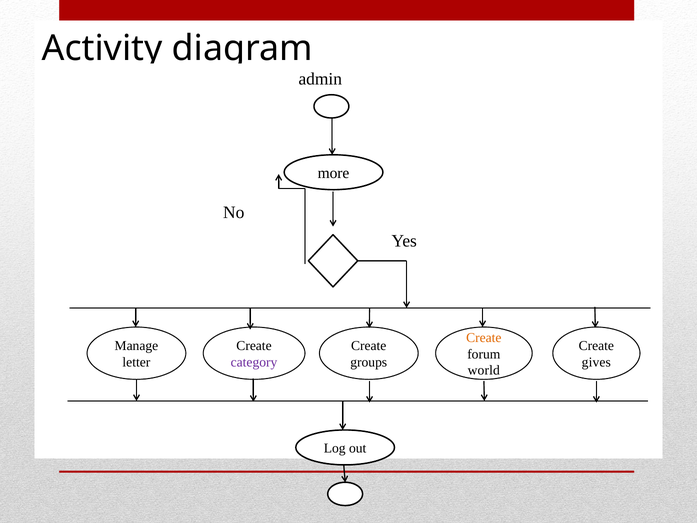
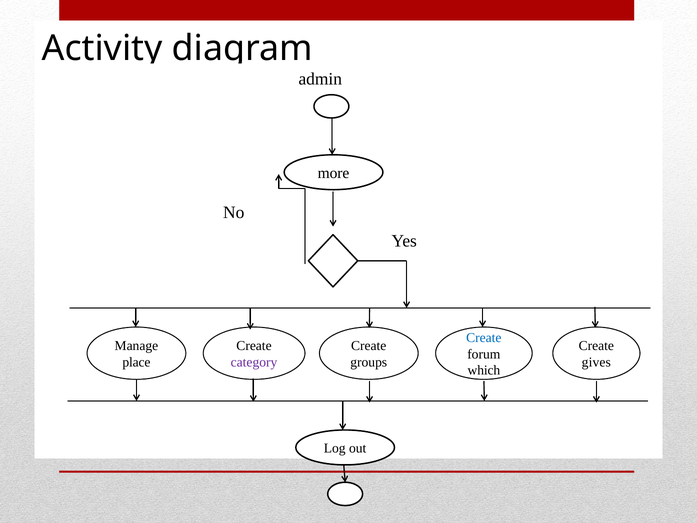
Create at (484, 338) colour: orange -> blue
letter: letter -> place
world: world -> which
